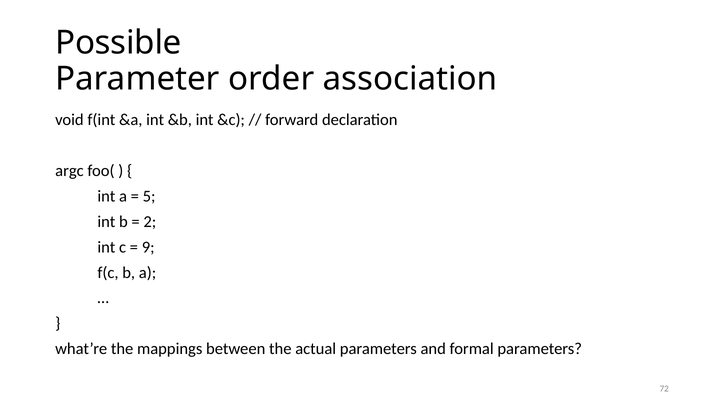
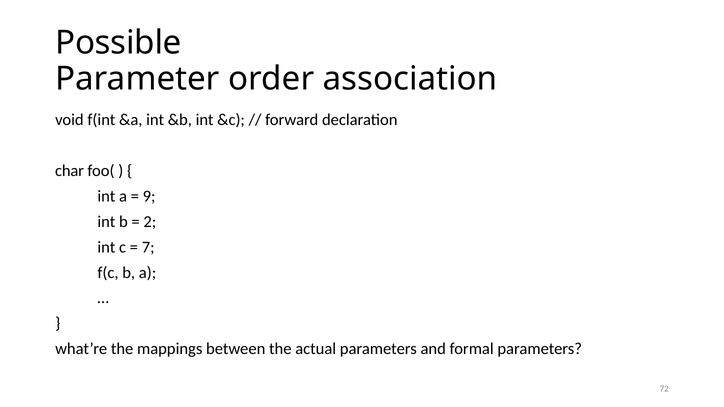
argc: argc -> char
5: 5 -> 9
9: 9 -> 7
